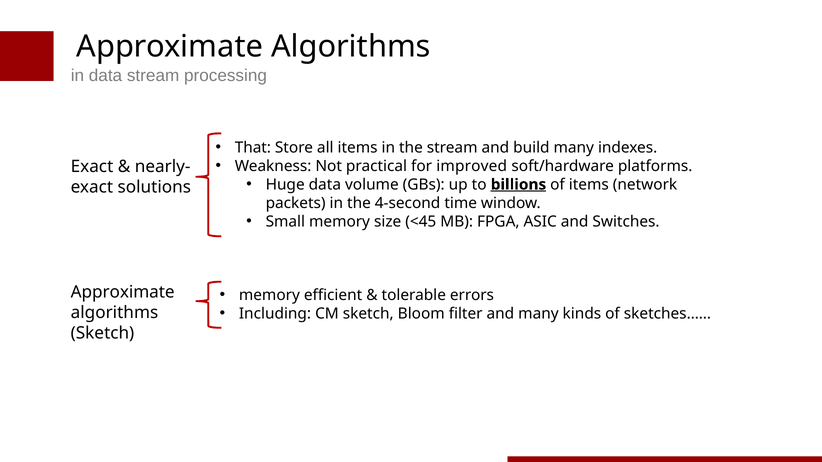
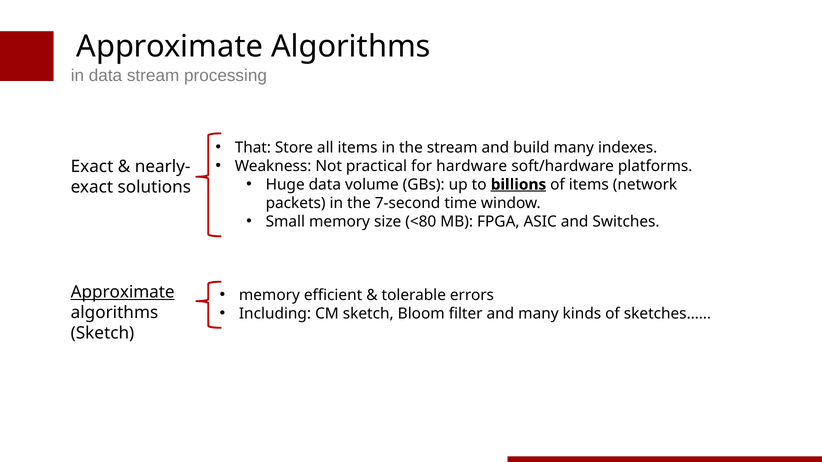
improved: improved -> hardware
4-second: 4-second -> 7-second
<45: <45 -> <80
Approximate at (123, 292) underline: none -> present
